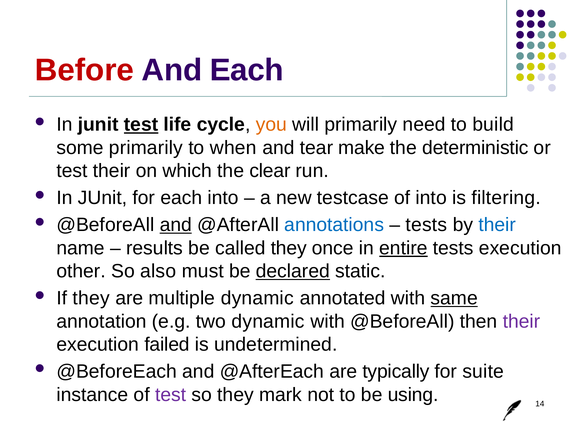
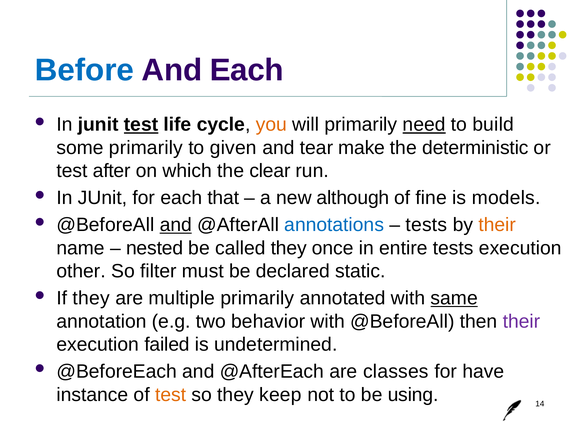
Before colour: red -> blue
need underline: none -> present
when: when -> given
test their: their -> after
each into: into -> that
testcase: testcase -> although
of into: into -> fine
filtering: filtering -> models
their at (497, 225) colour: blue -> orange
results: results -> nested
entire underline: present -> none
also: also -> filter
declared underline: present -> none
multiple dynamic: dynamic -> primarily
two dynamic: dynamic -> behavior
typically: typically -> classes
suite: suite -> have
test at (171, 395) colour: purple -> orange
mark: mark -> keep
